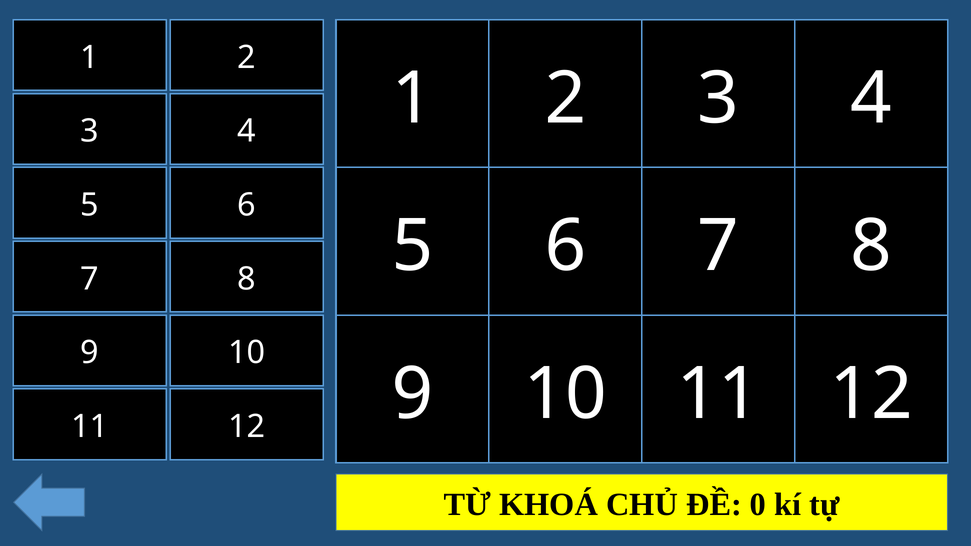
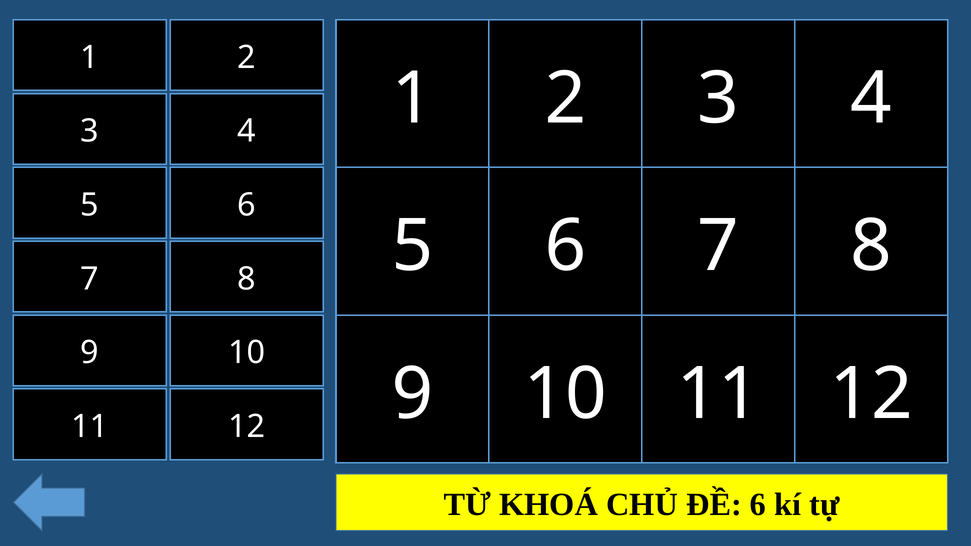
ĐỀ 0: 0 -> 6
